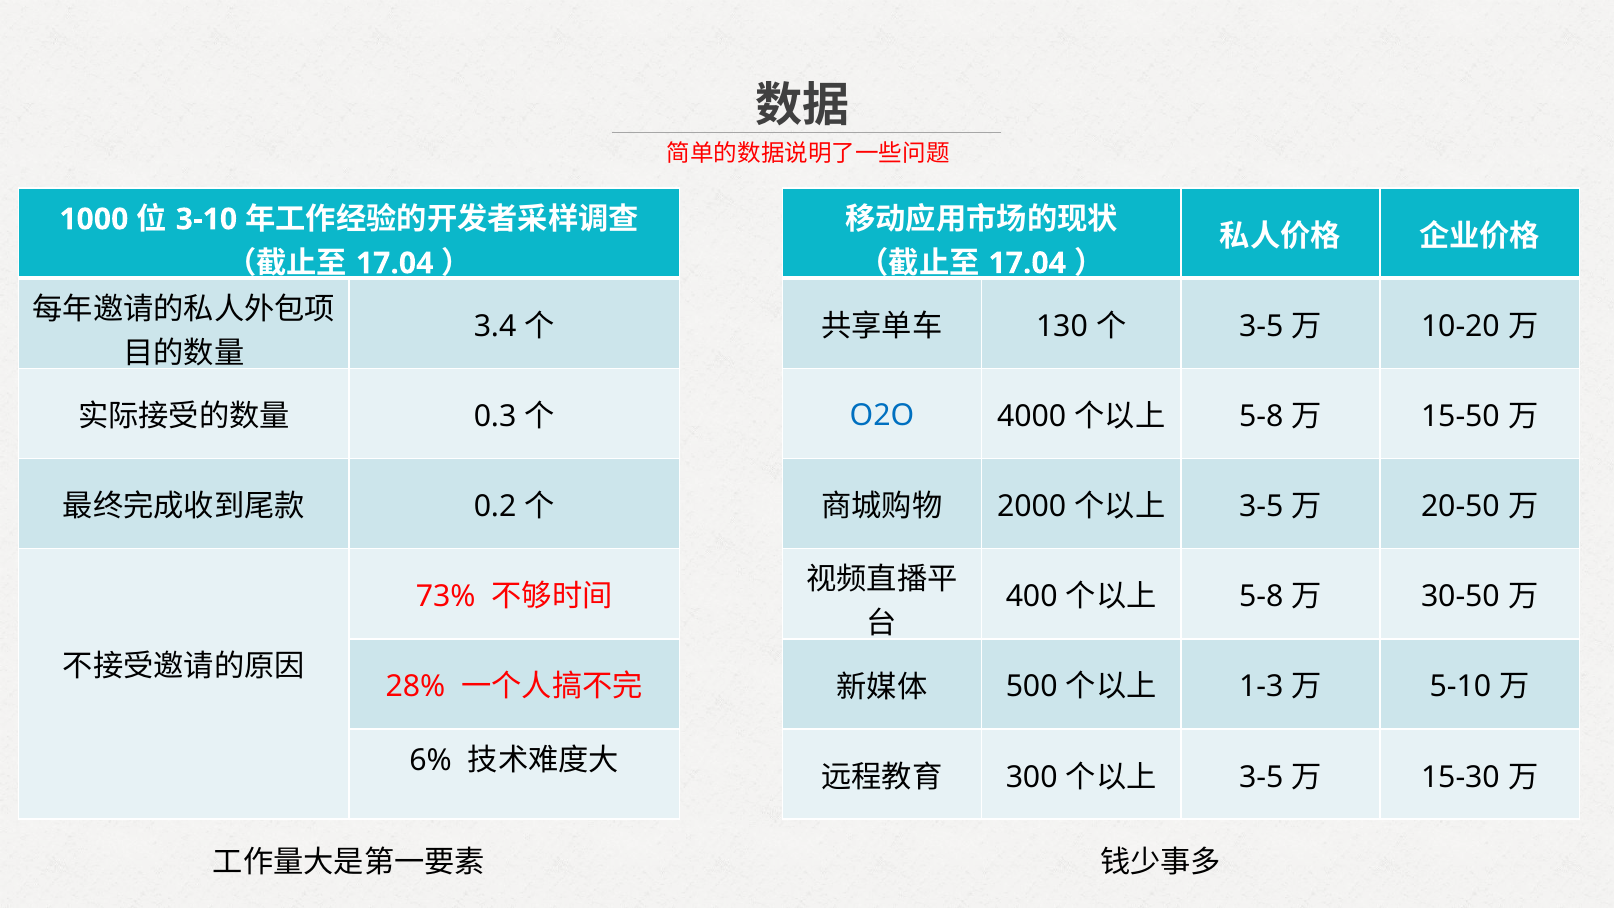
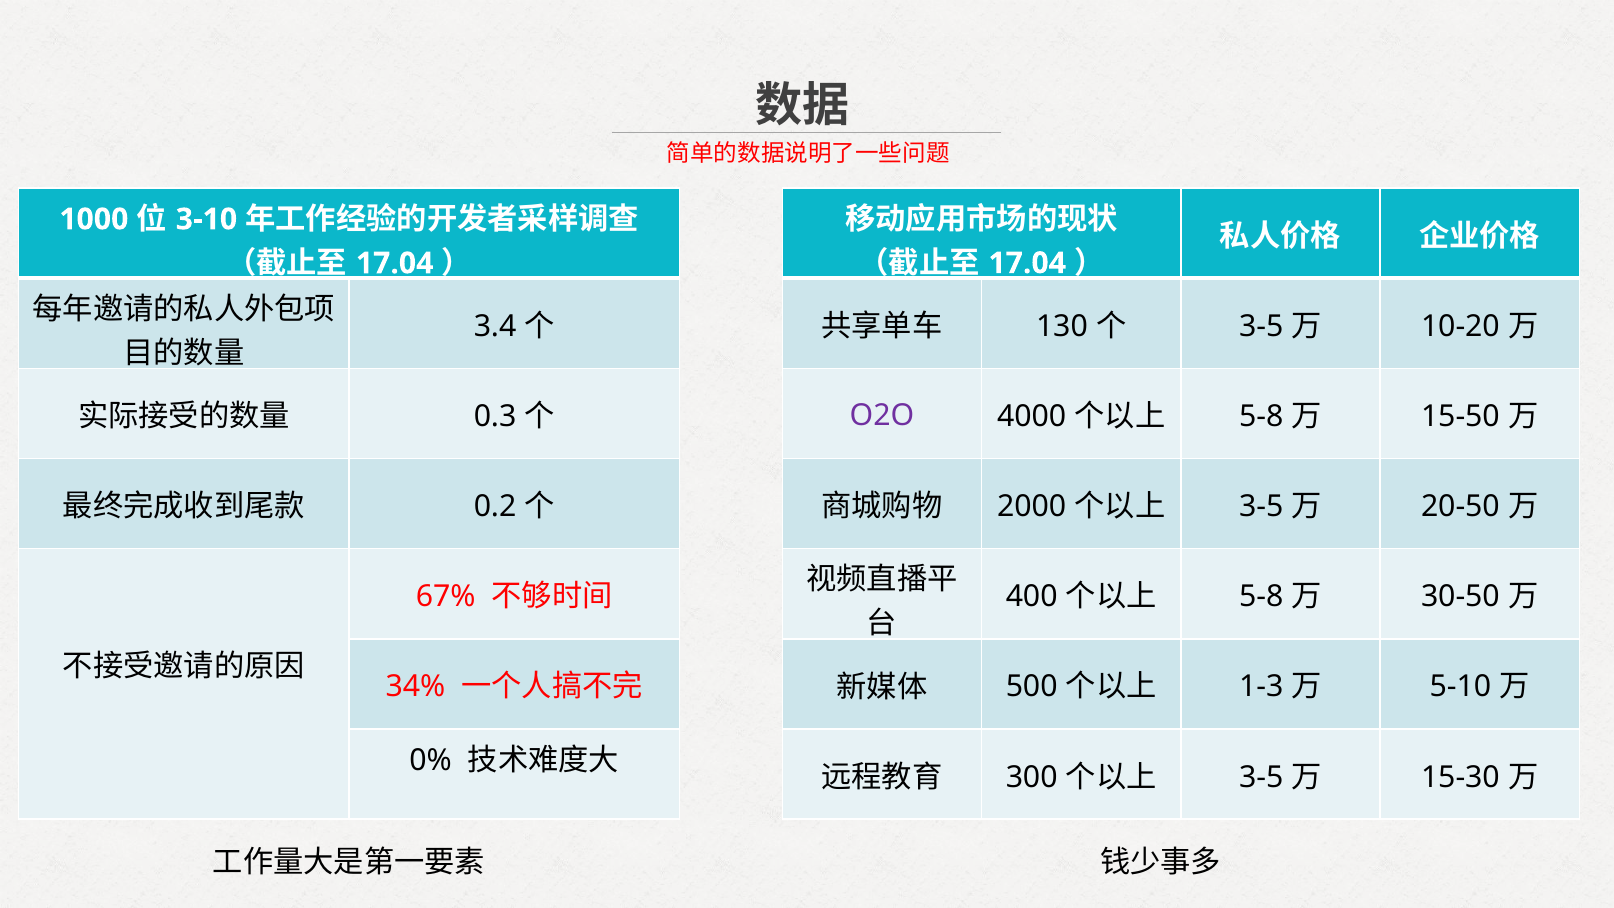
O2O colour: blue -> purple
73%: 73% -> 67%
28%: 28% -> 34%
6%: 6% -> 0%
